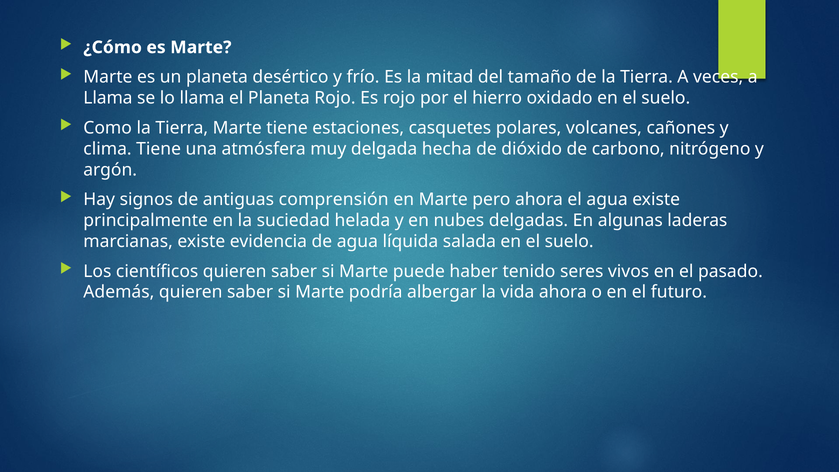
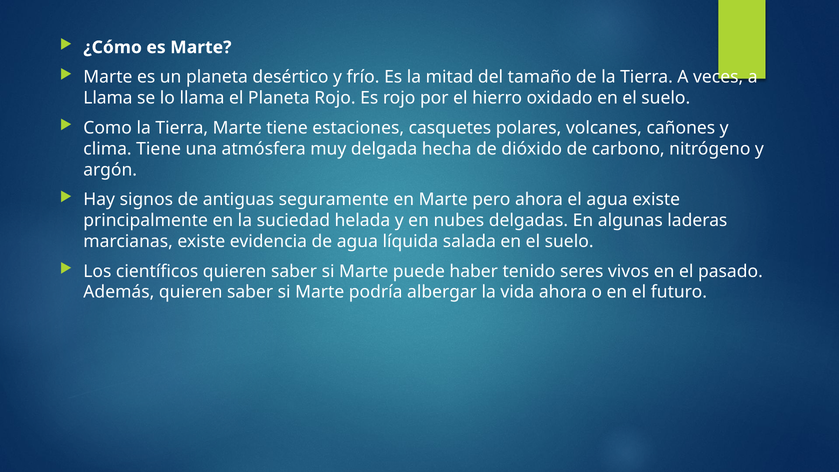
comprensión: comprensión -> seguramente
